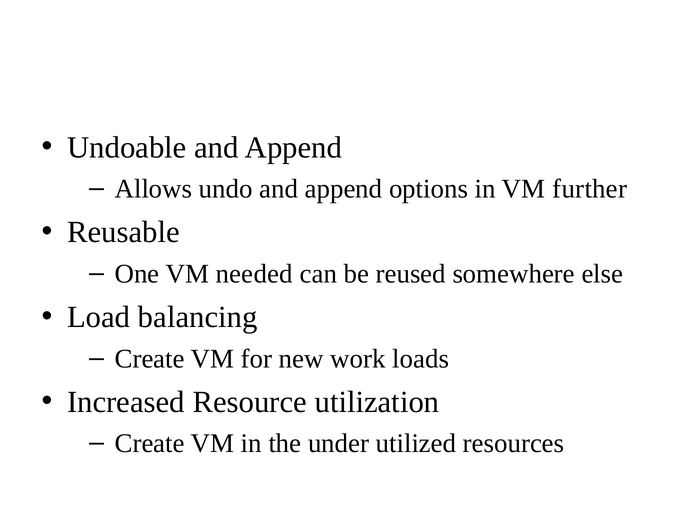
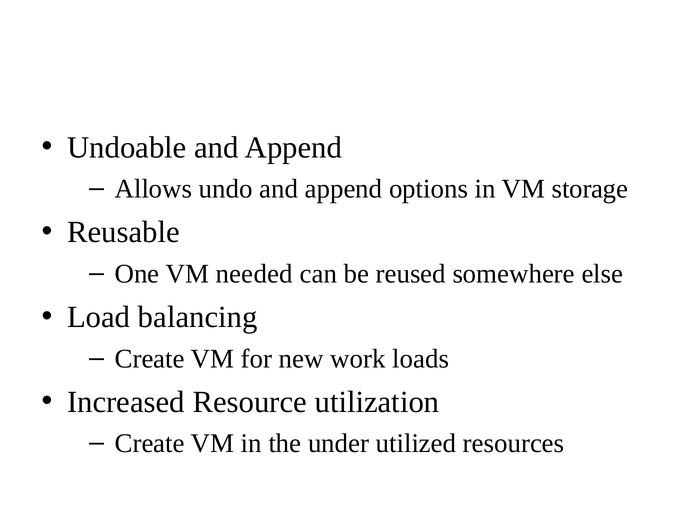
further: further -> storage
